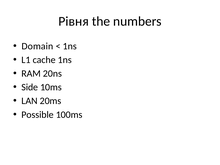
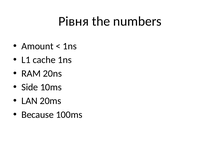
Domain: Domain -> Amount
Possible: Possible -> Because
